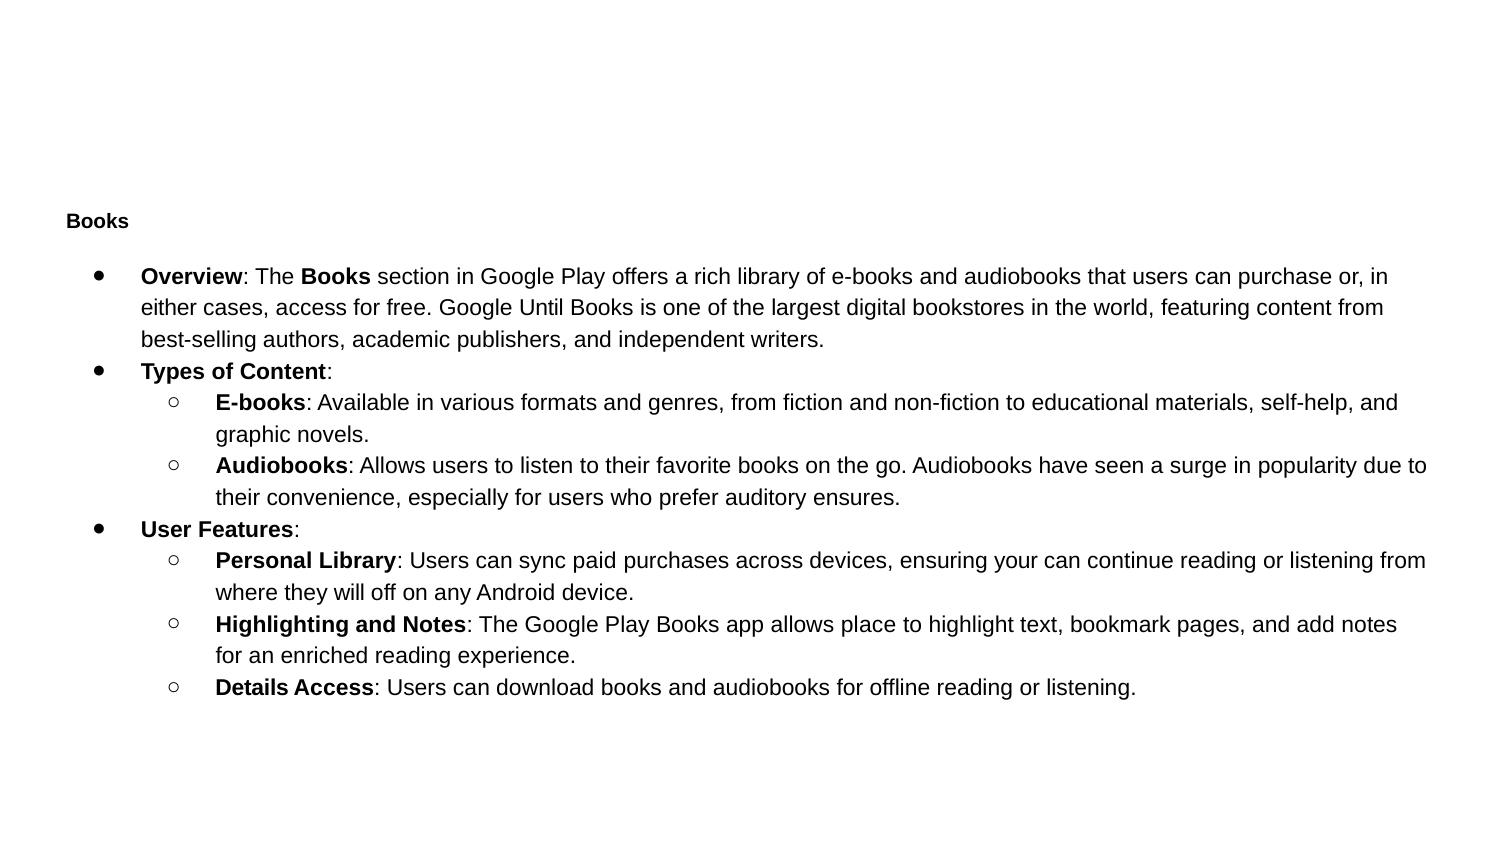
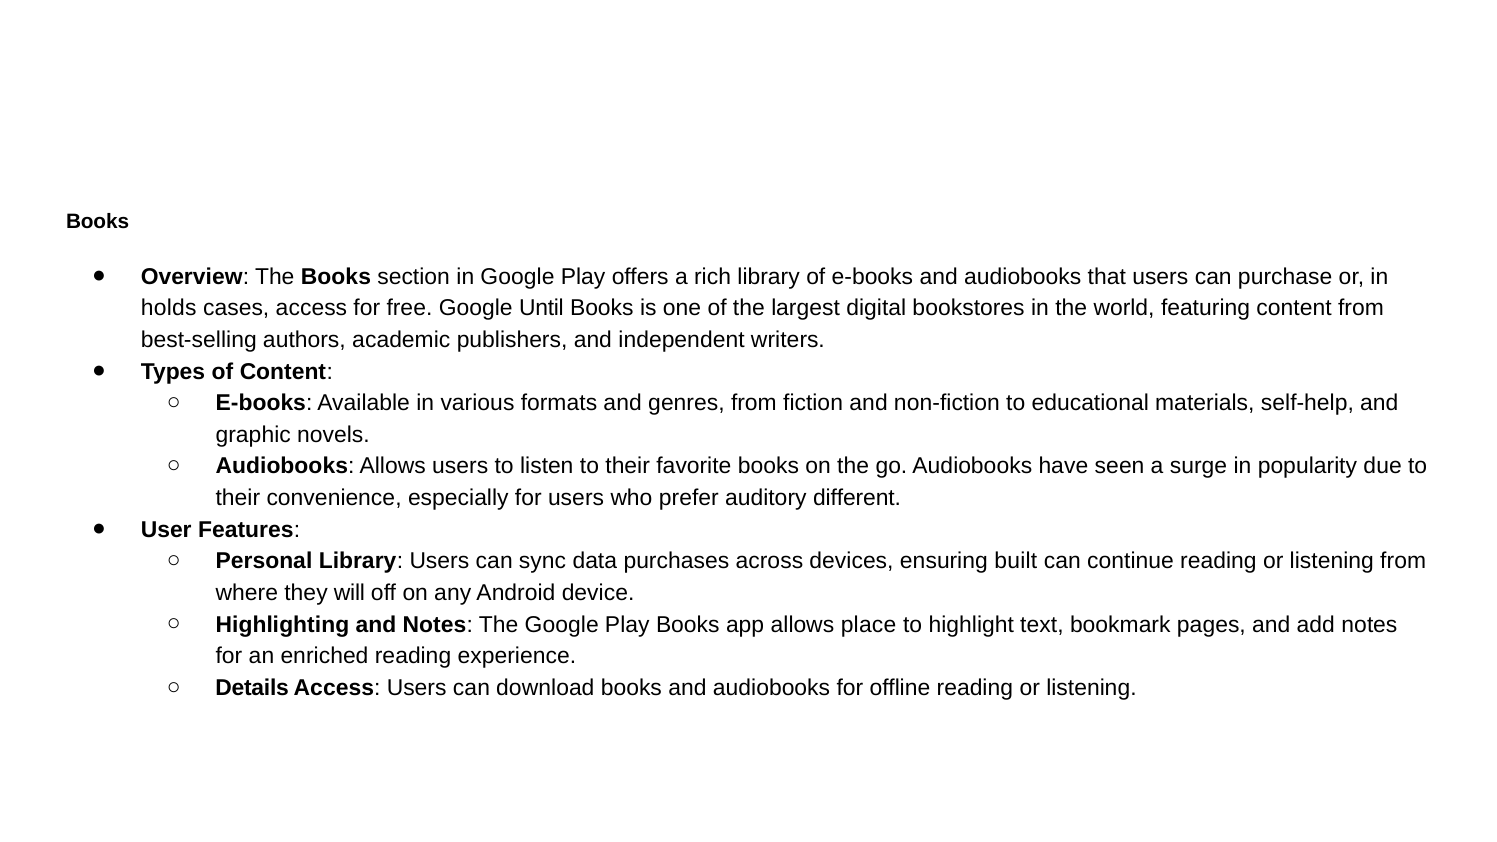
either: either -> holds
ensures: ensures -> different
paid: paid -> data
your: your -> built
